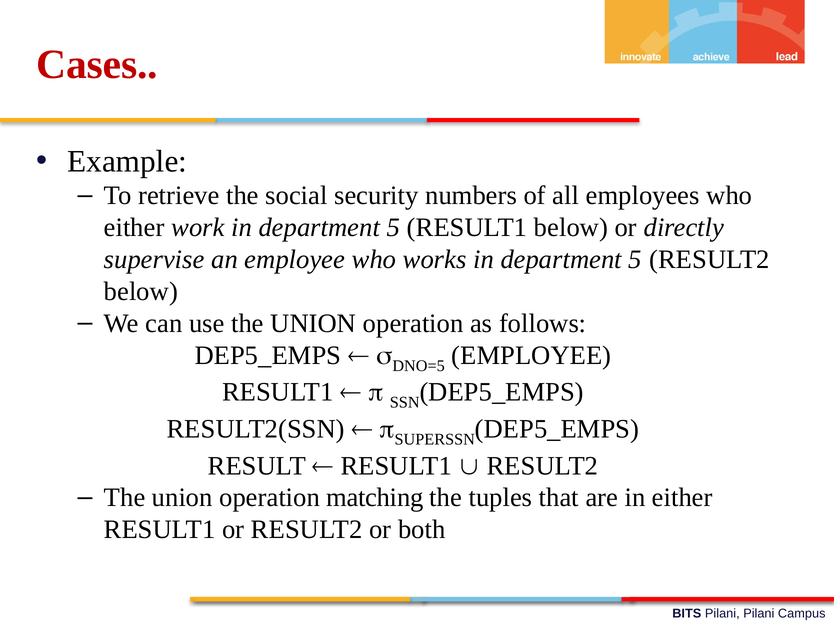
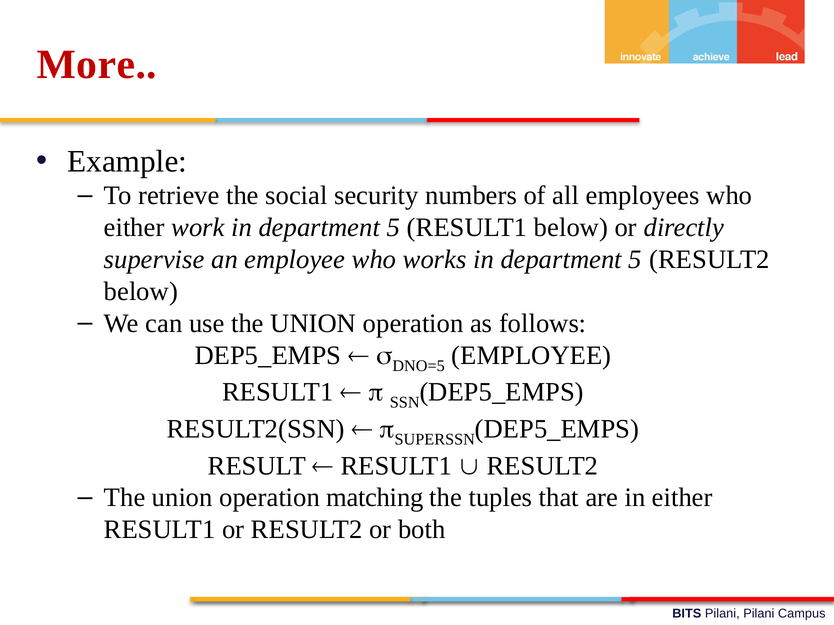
Cases: Cases -> More
